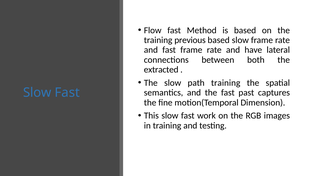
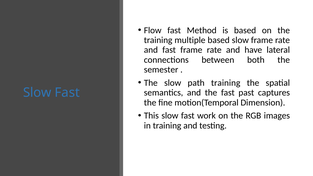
previous: previous -> multiple
extracted: extracted -> semester
